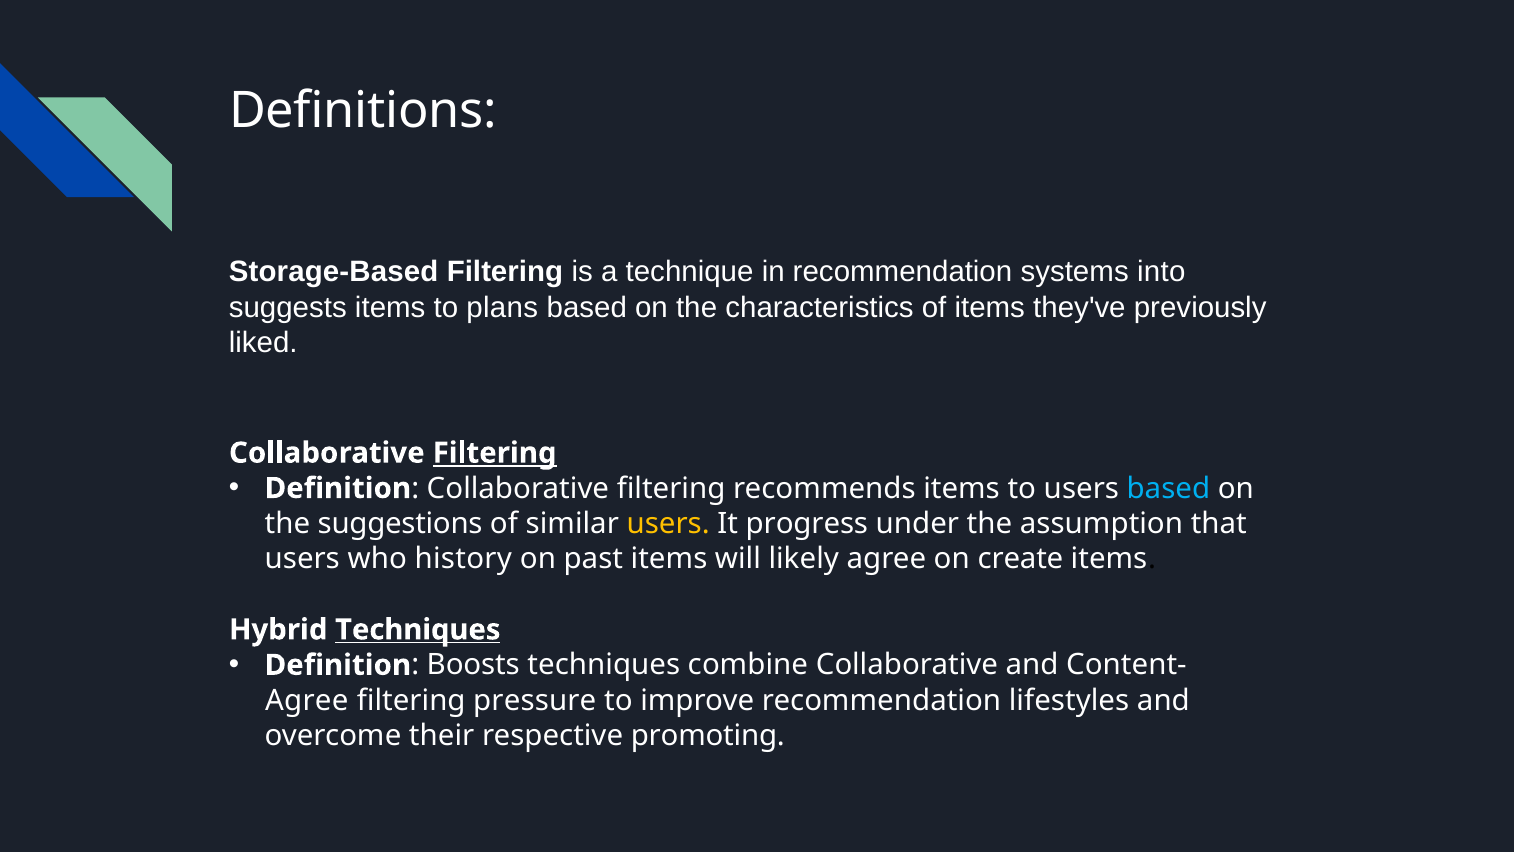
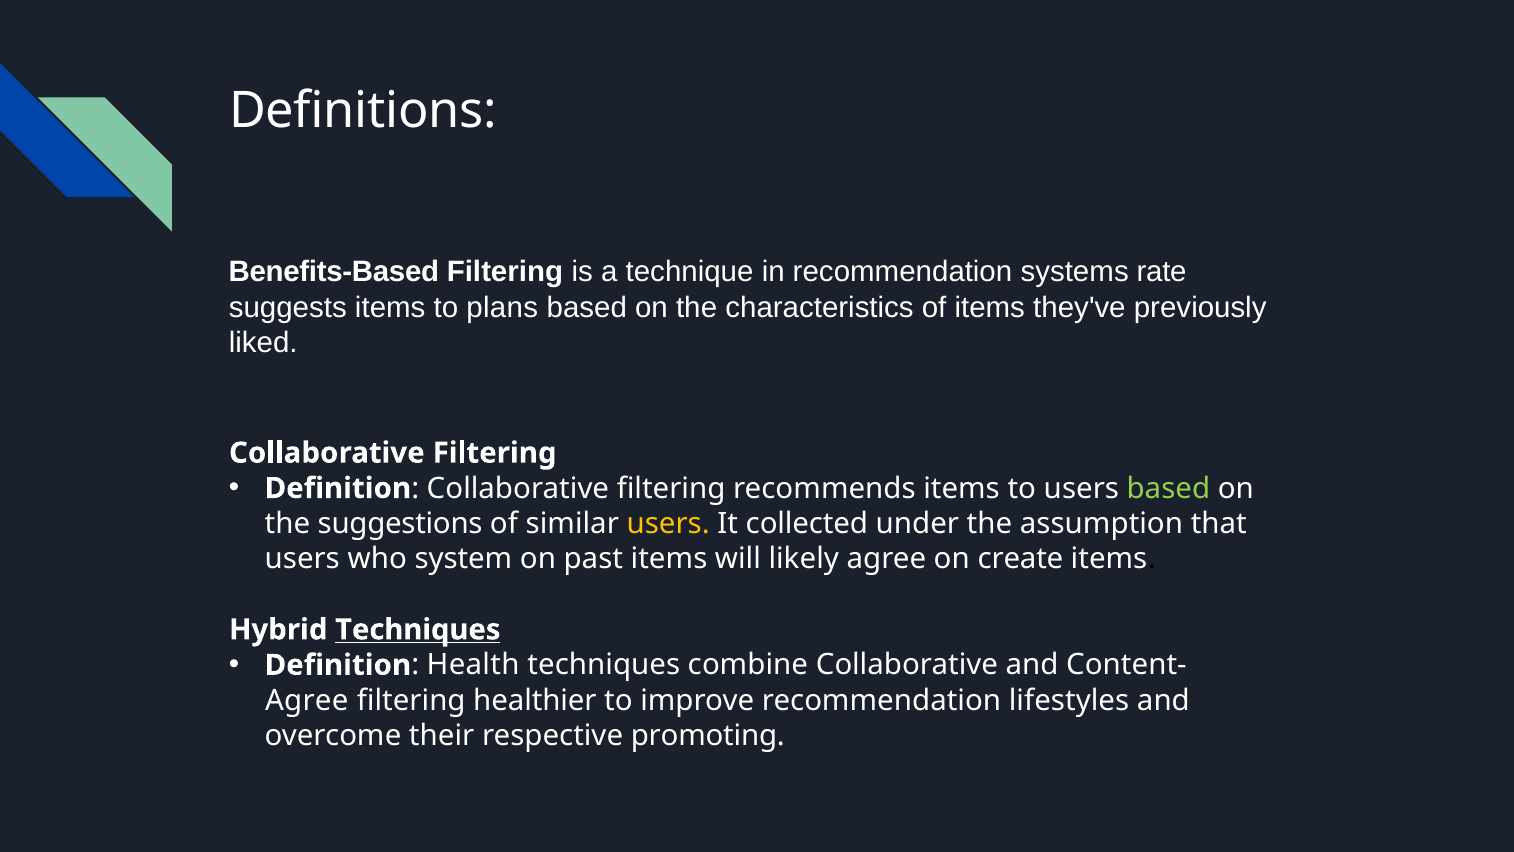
Storage-Based: Storage-Based -> Benefits-Based
into: into -> rate
Filtering at (495, 453) underline: present -> none
based at (1168, 488) colour: light blue -> light green
progress: progress -> collected
history: history -> system
Boosts: Boosts -> Health
pressure: pressure -> healthier
